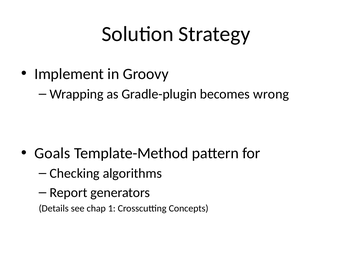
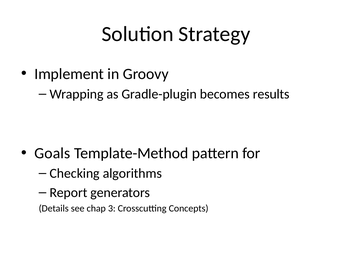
wrong: wrong -> results
1: 1 -> 3
